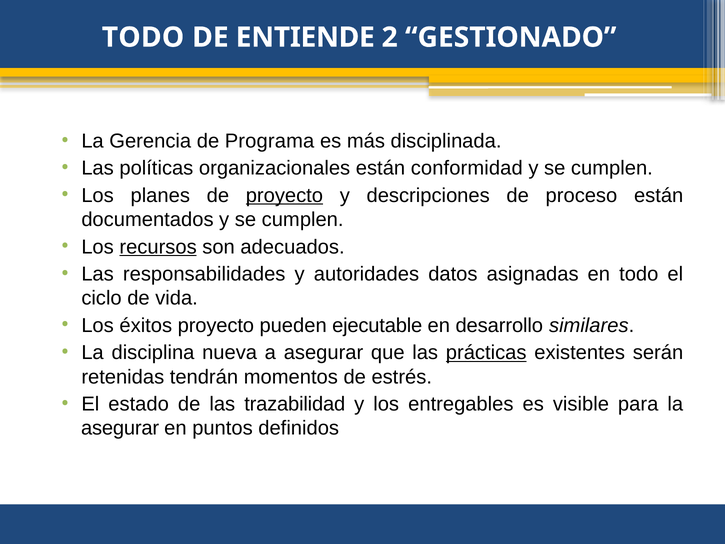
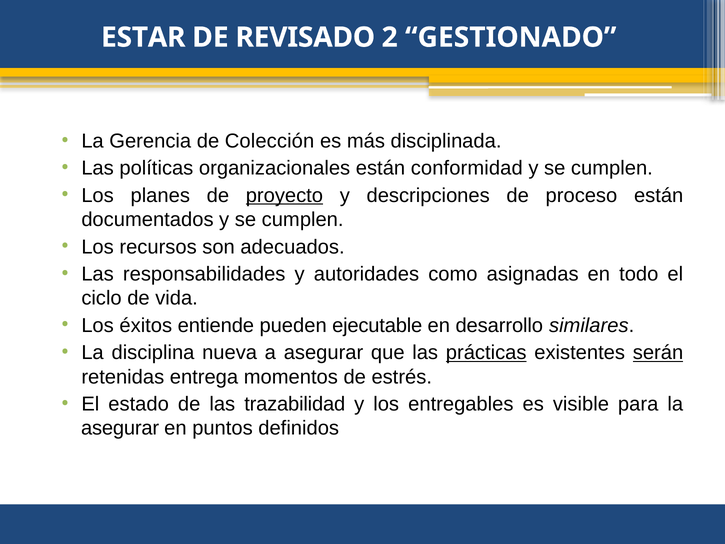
TODO at (143, 37): TODO -> ESTAR
ENTIENDE: ENTIENDE -> REVISADO
Programa: Programa -> Colección
recursos underline: present -> none
datos: datos -> como
éxitos proyecto: proyecto -> entiende
serán underline: none -> present
tendrán: tendrán -> entrega
